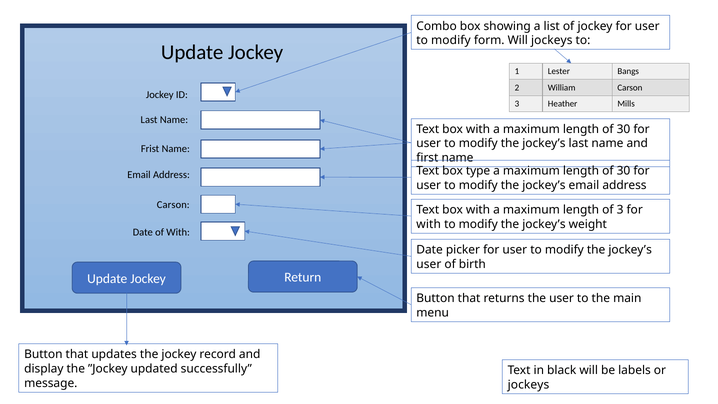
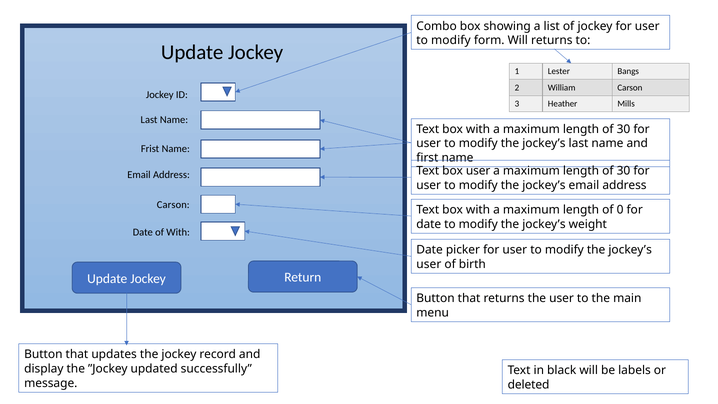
Will jockeys: jockeys -> returns
box type: type -> user
of 3: 3 -> 0
with at (429, 224): with -> date
jockeys at (528, 385): jockeys -> deleted
